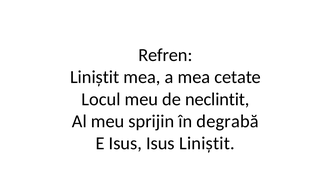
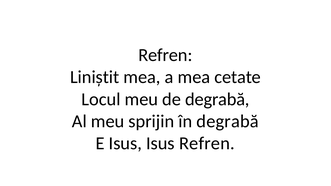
de neclintit: neclintit -> degrabă
Isus Liniștit: Liniștit -> Refren
